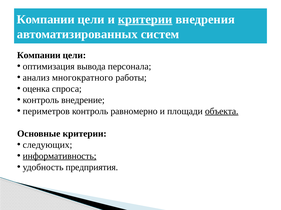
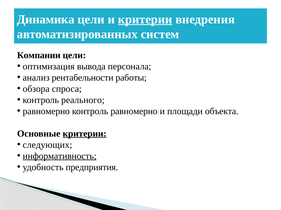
Компании at (46, 19): Компании -> Динамика
многократного: многократного -> рентабельности
оценка: оценка -> обзора
внедрение: внедрение -> реального
периметров at (46, 112): периметров -> равномерно
объекта underline: present -> none
критерии at (85, 134) underline: none -> present
